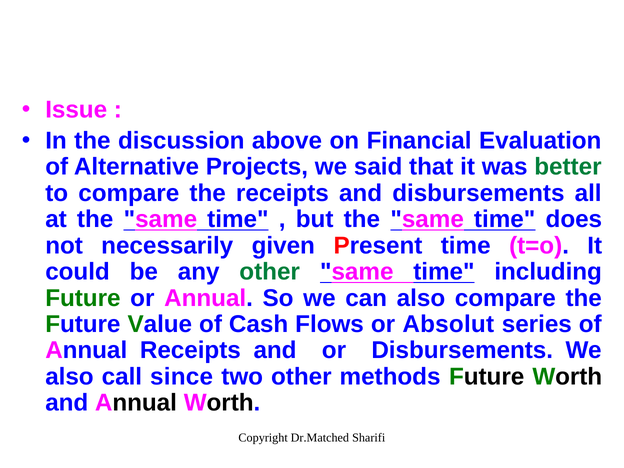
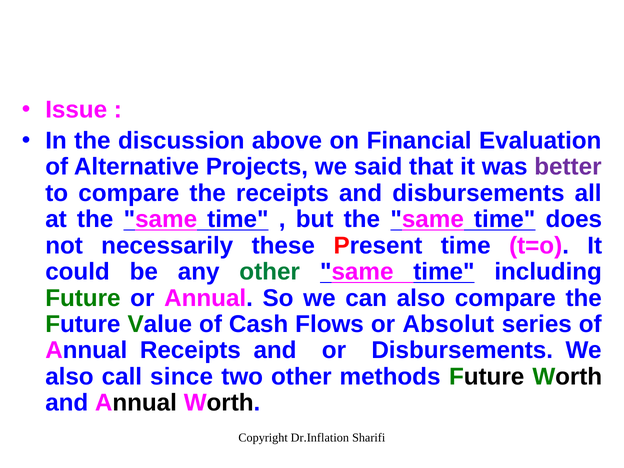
better colour: green -> purple
given: given -> these
Dr.Matched: Dr.Matched -> Dr.Inflation
